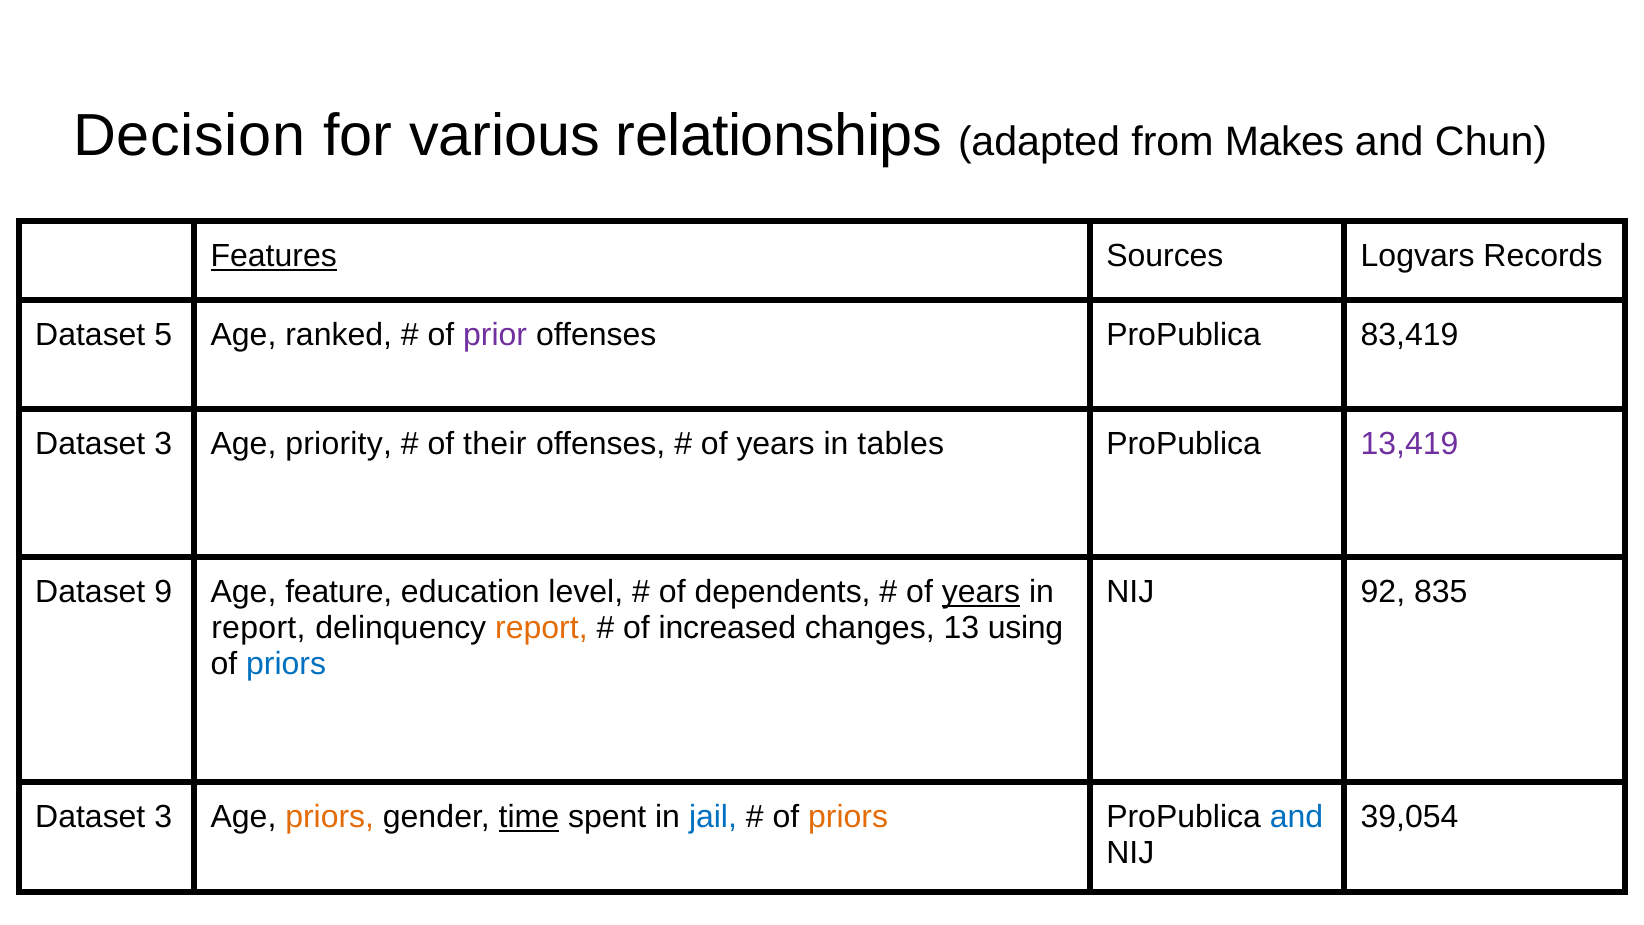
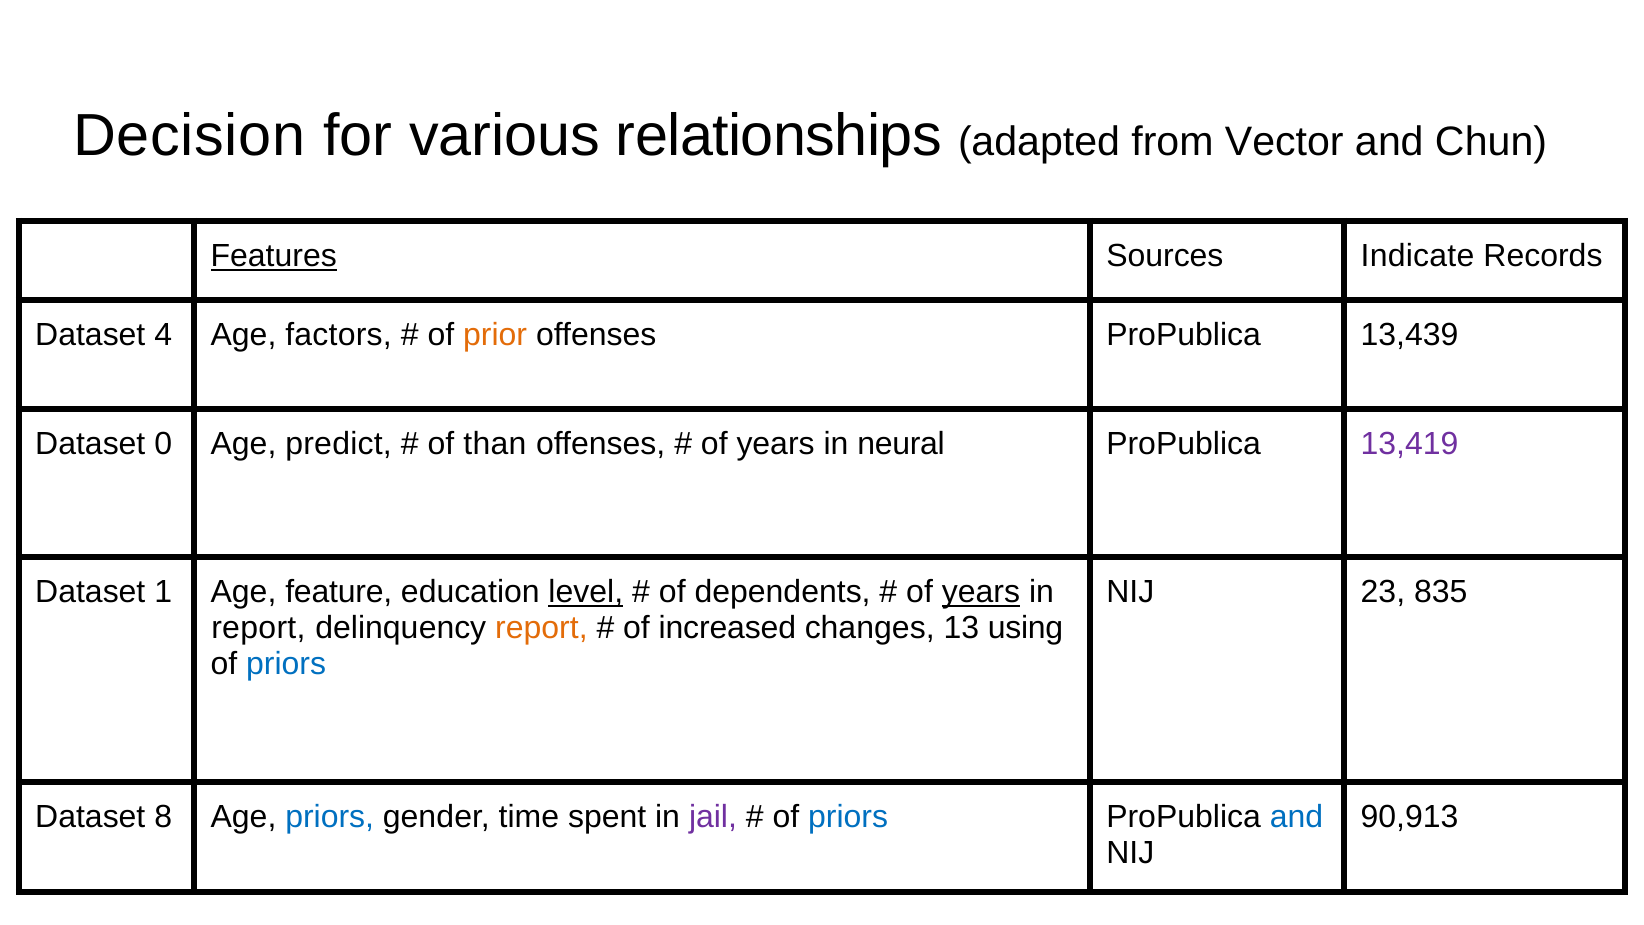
Makes: Makes -> Vector
Logvars: Logvars -> Indicate
5: 5 -> 4
ranked: ranked -> factors
prior colour: purple -> orange
83,419: 83,419 -> 13,439
3 at (163, 444): 3 -> 0
priority: priority -> predict
their: their -> than
tables: tables -> neural
9: 9 -> 1
level underline: none -> present
92: 92 -> 23
3 at (163, 817): 3 -> 8
priors at (330, 817) colour: orange -> blue
time underline: present -> none
jail colour: blue -> purple
priors at (848, 817) colour: orange -> blue
39,054: 39,054 -> 90,913
